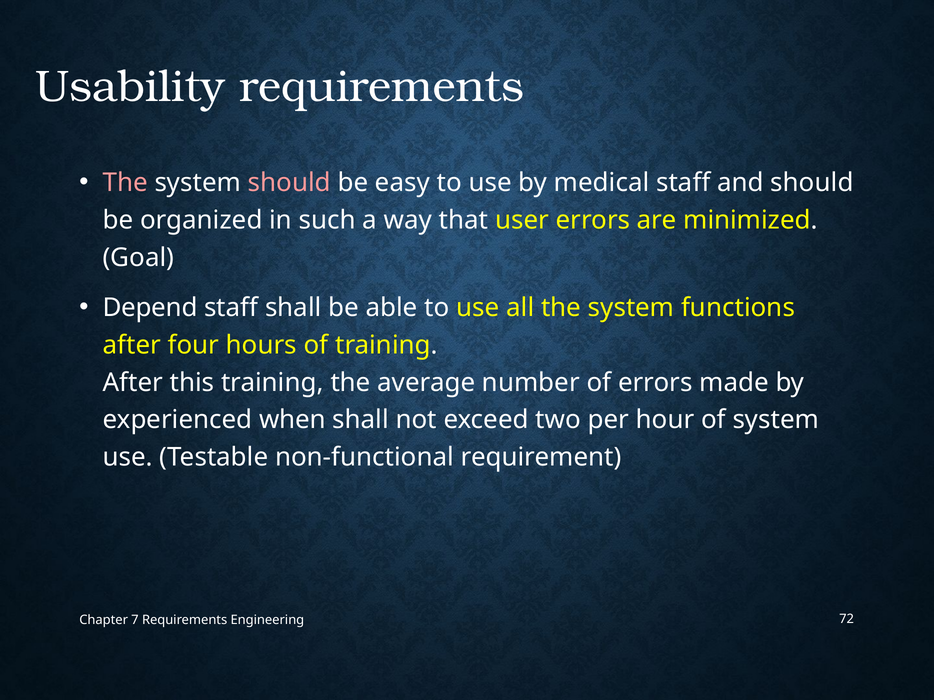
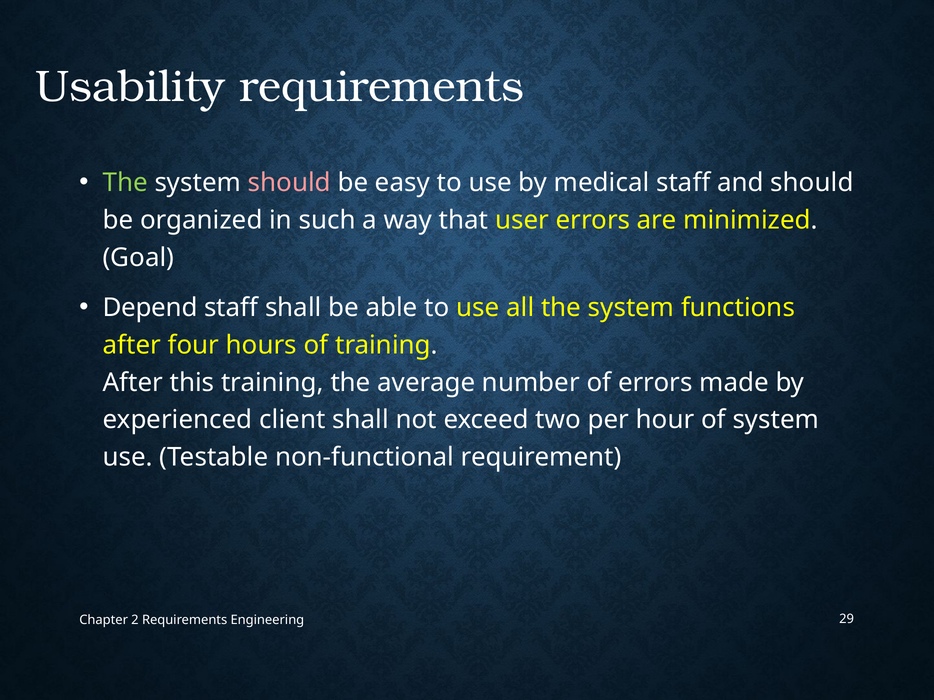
The at (125, 183) colour: pink -> light green
when: when -> client
7: 7 -> 2
72: 72 -> 29
